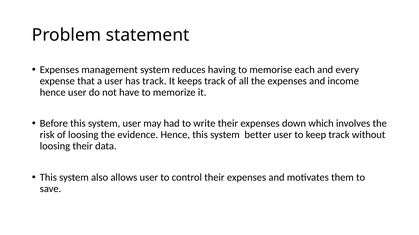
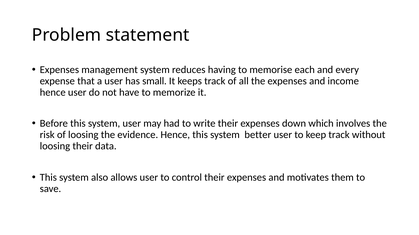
has track: track -> small
